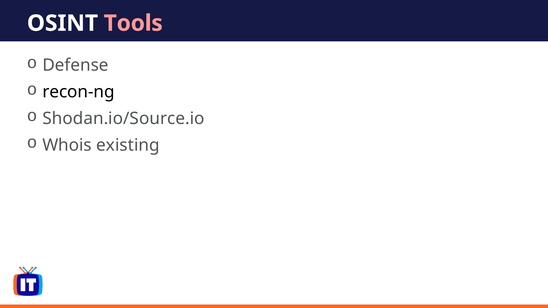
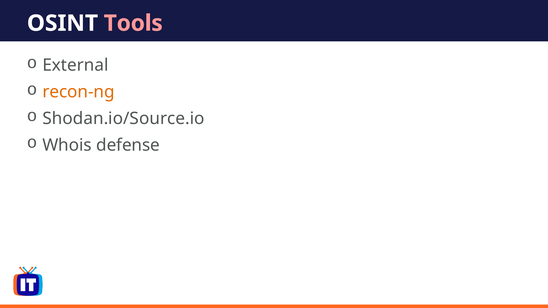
Defense: Defense -> External
recon-ng colour: black -> orange
existing: existing -> defense
